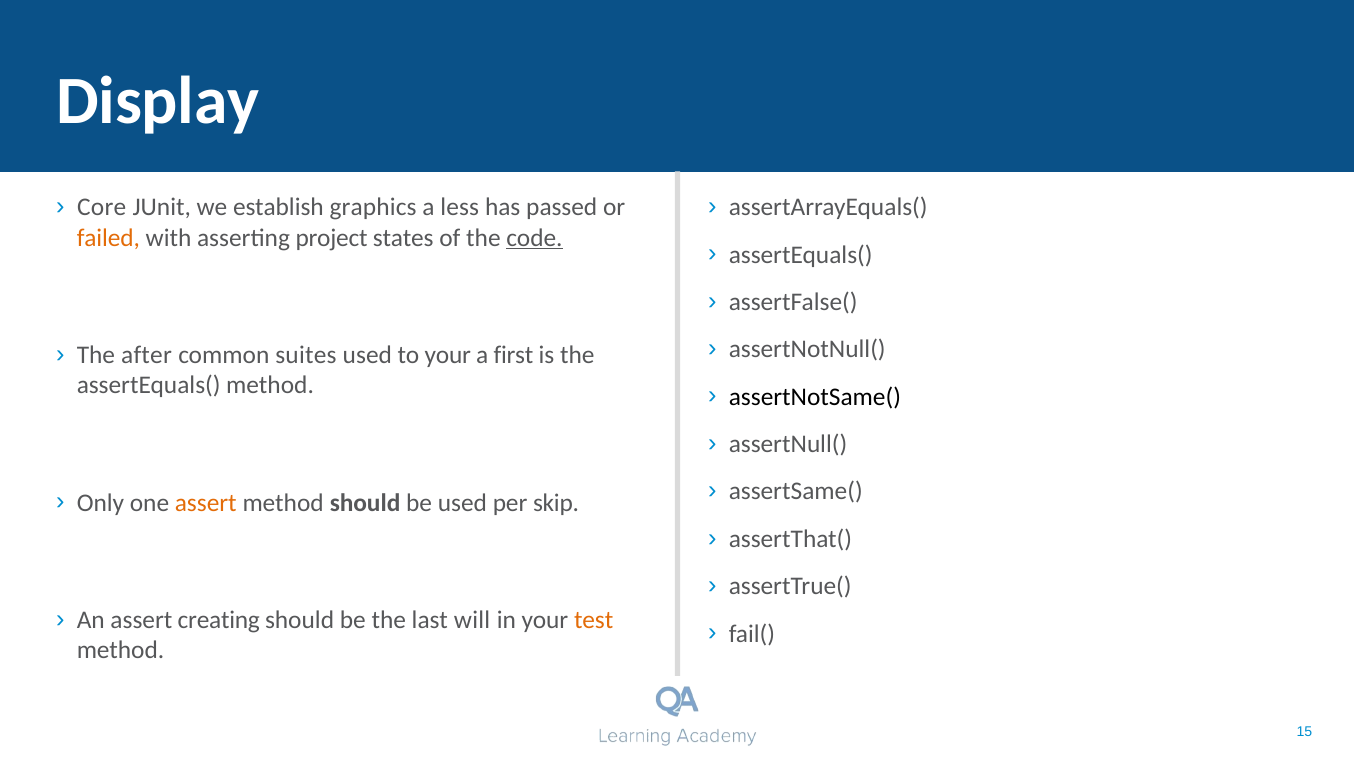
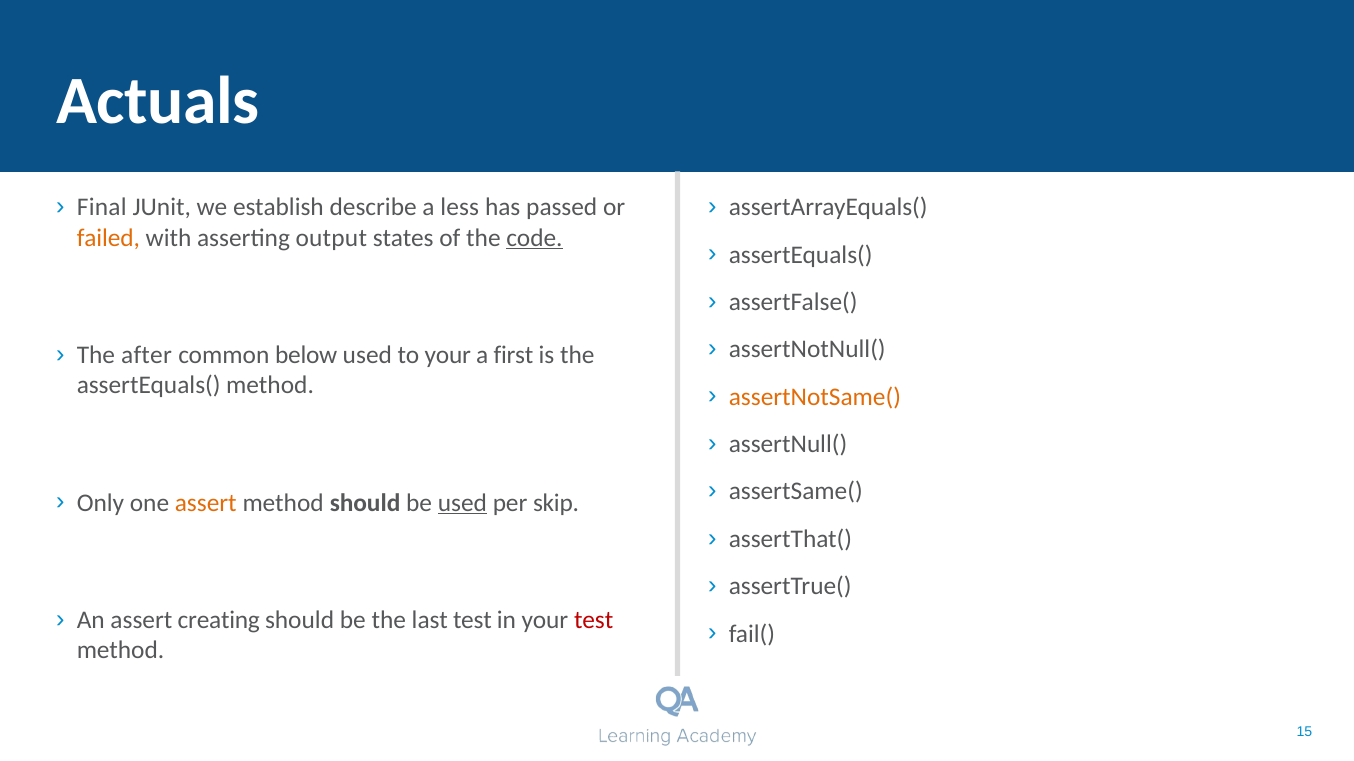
Display: Display -> Actuals
Core: Core -> Final
graphics: graphics -> describe
project: project -> output
suites: suites -> below
assertNotSame( colour: black -> orange
used at (462, 503) underline: none -> present
last will: will -> test
test at (594, 621) colour: orange -> red
